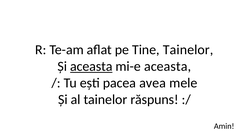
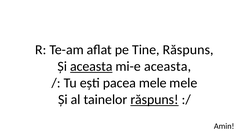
Tine Tainelor: Tainelor -> Răspuns
pacea avea: avea -> mele
răspuns at (155, 100) underline: none -> present
